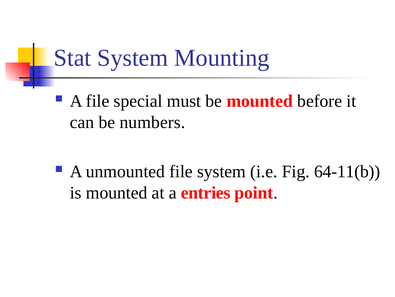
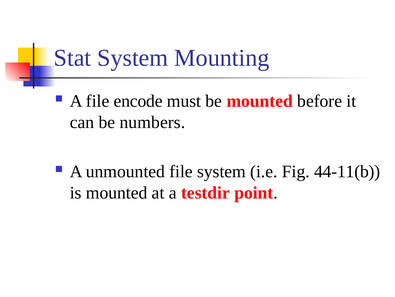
special: special -> encode
64-11(b: 64-11(b -> 44-11(b
entries: entries -> testdir
